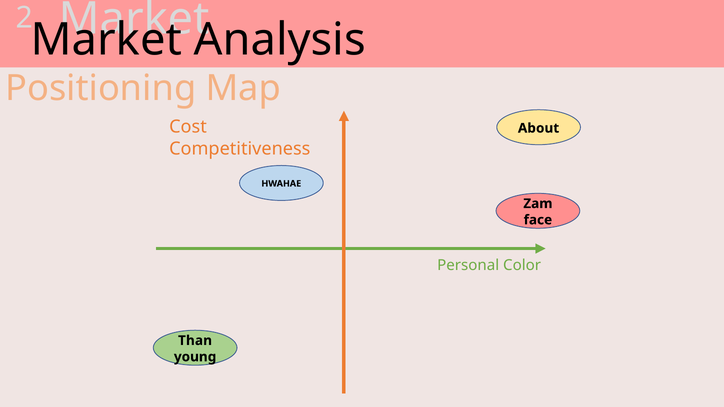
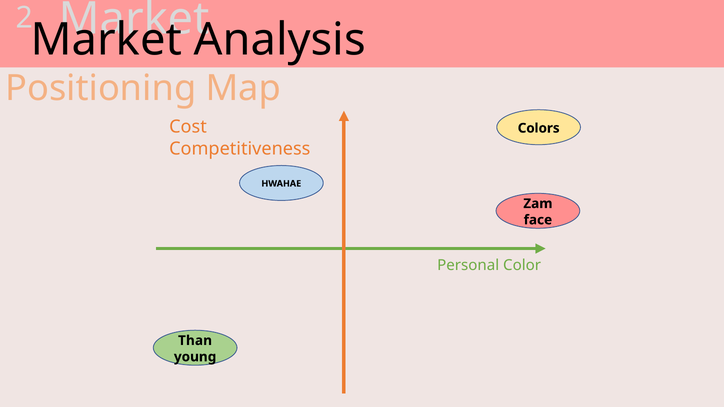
About: About -> Colors
